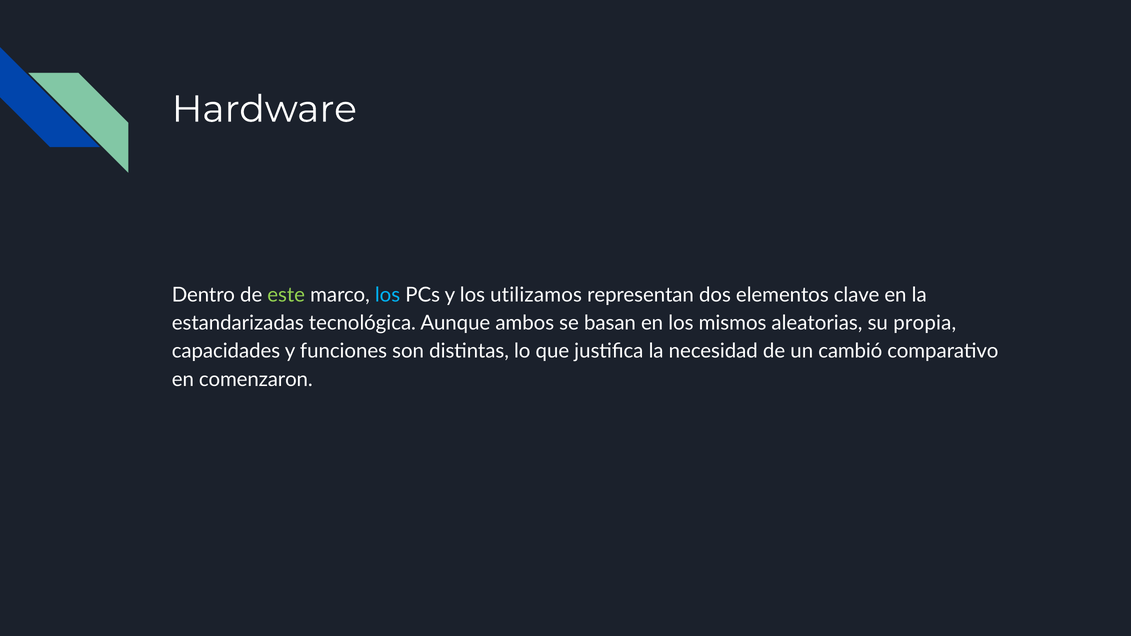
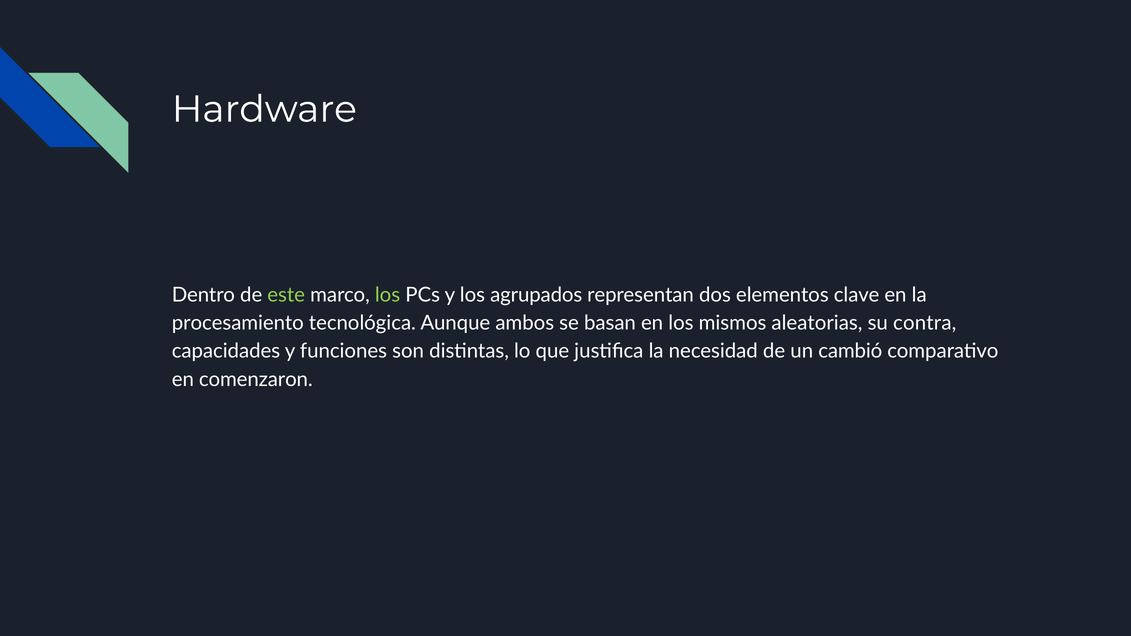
los at (388, 295) colour: light blue -> light green
utilizamos: utilizamos -> agrupados
estandarizadas: estandarizadas -> procesamiento
propia: propia -> contra
